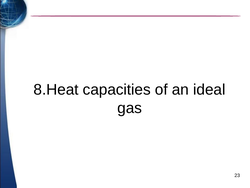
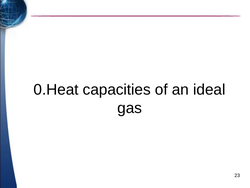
8.Heat: 8.Heat -> 0.Heat
